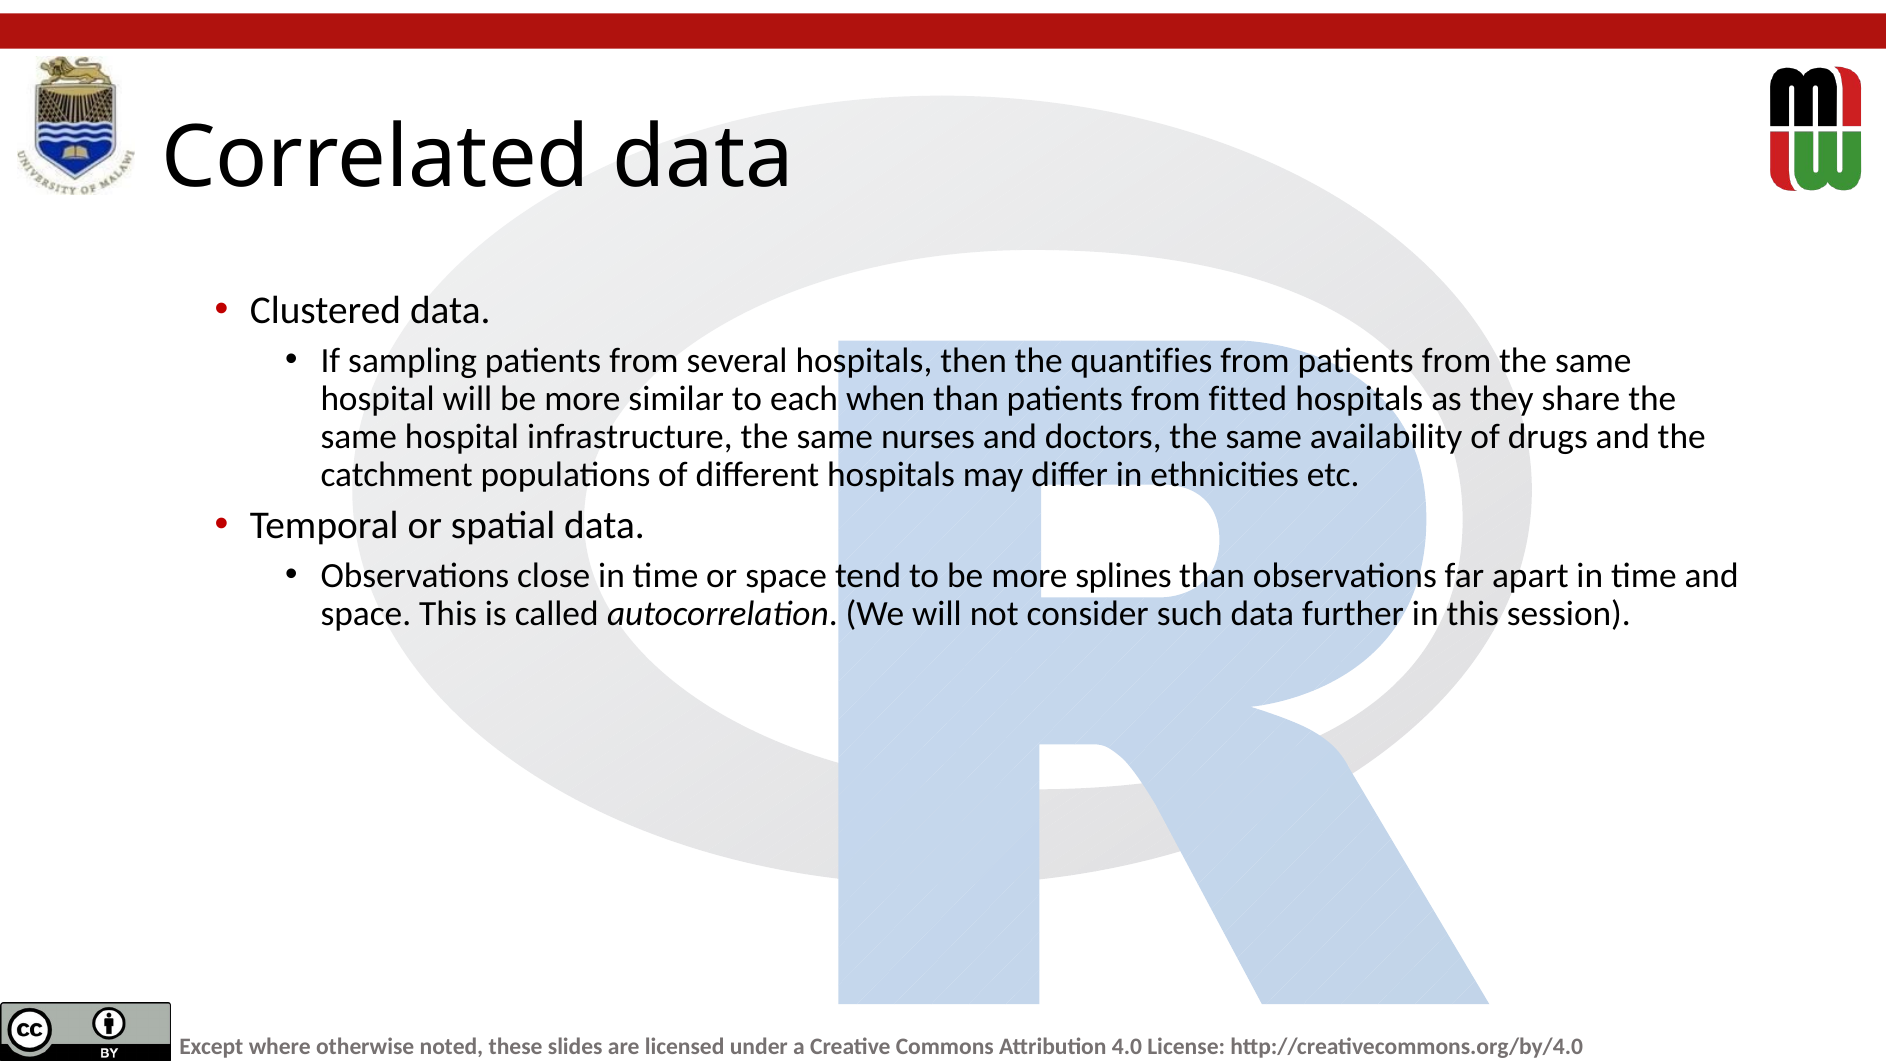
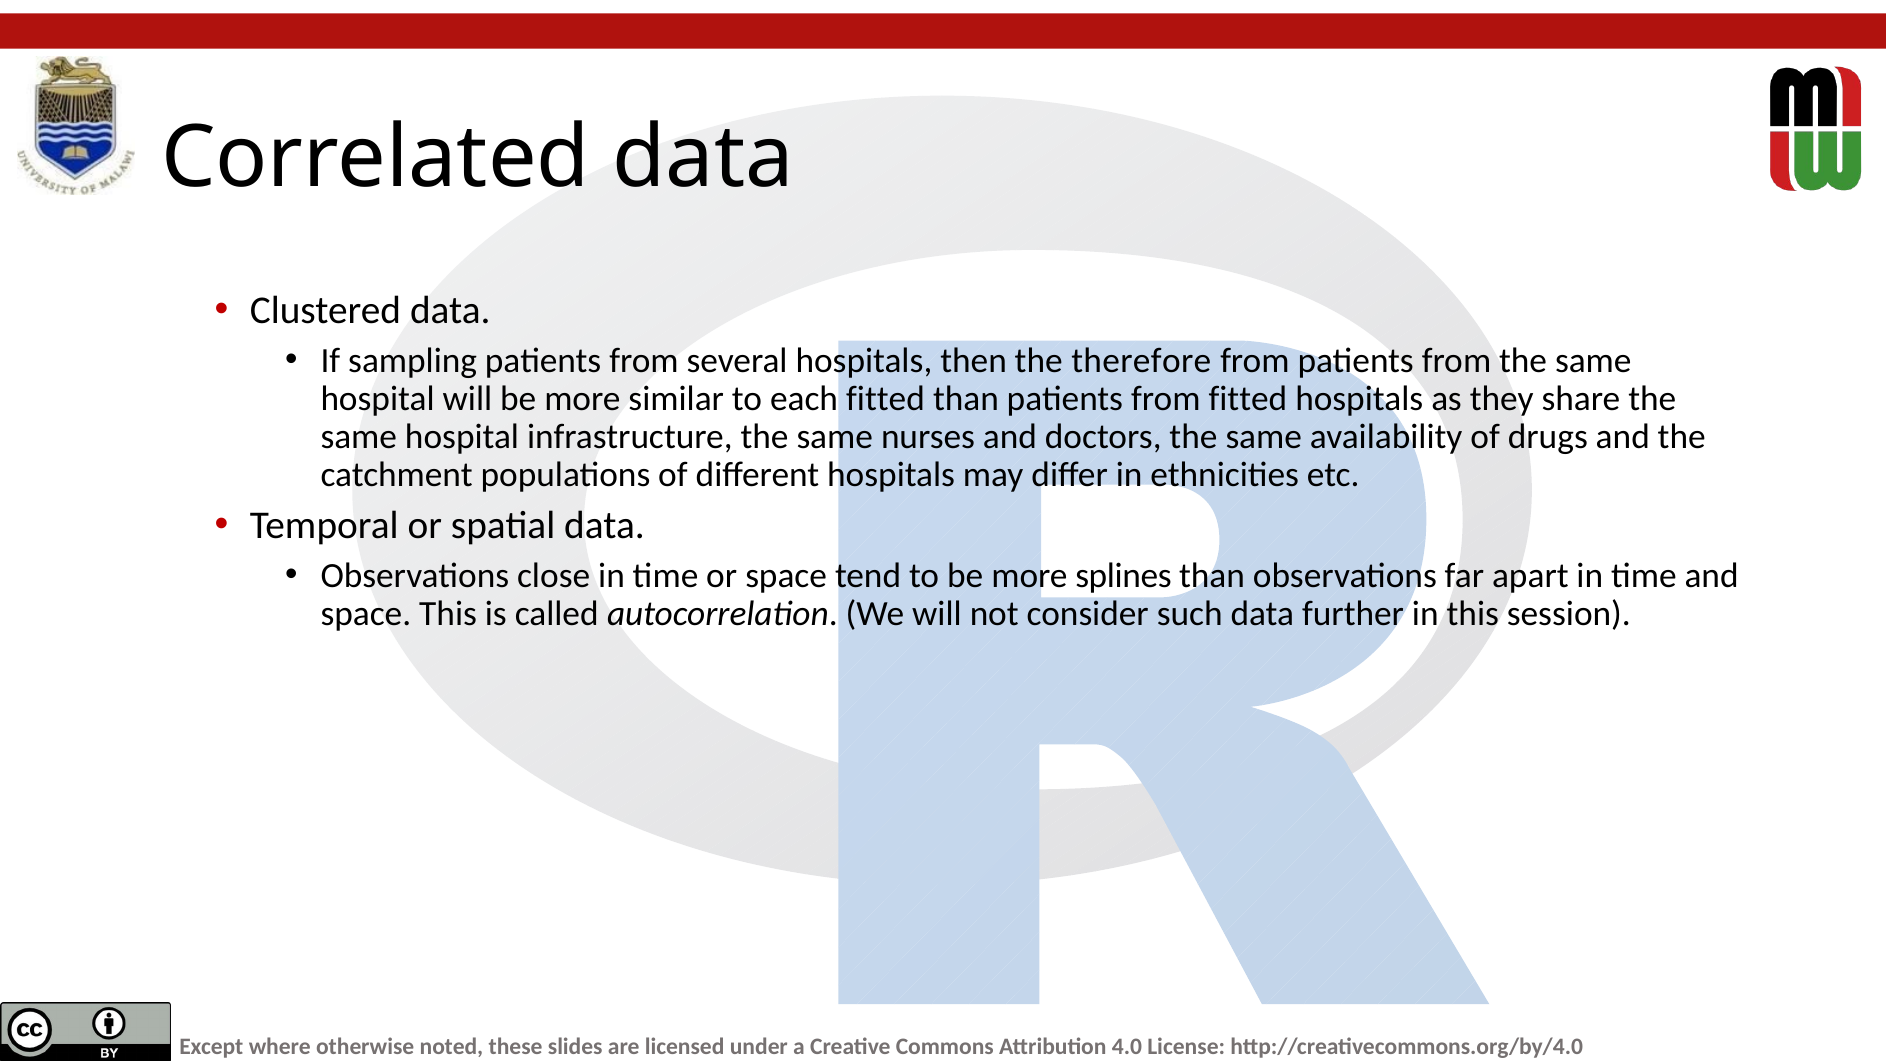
quantifies: quantifies -> therefore
each when: when -> fitted
